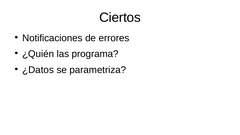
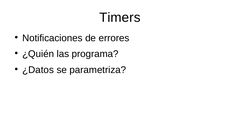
Ciertos: Ciertos -> Timers
